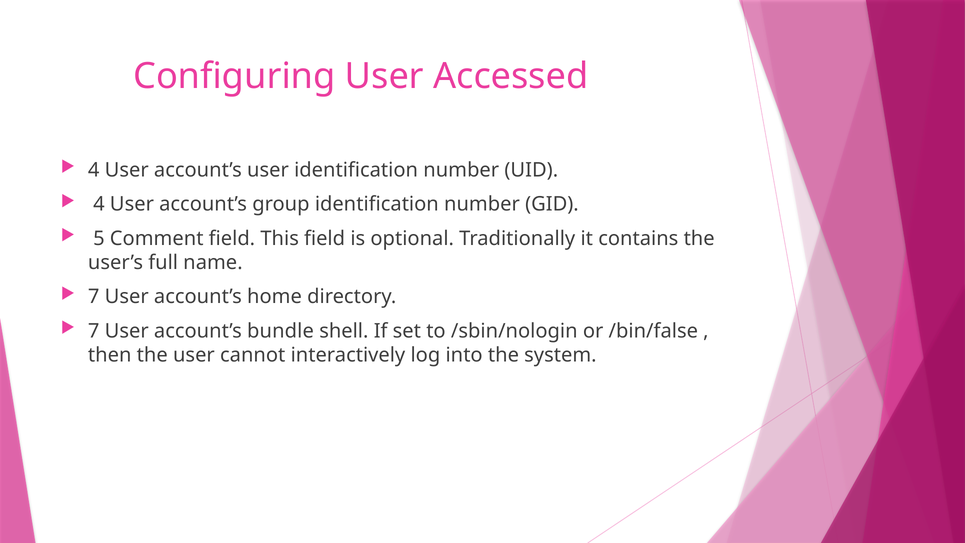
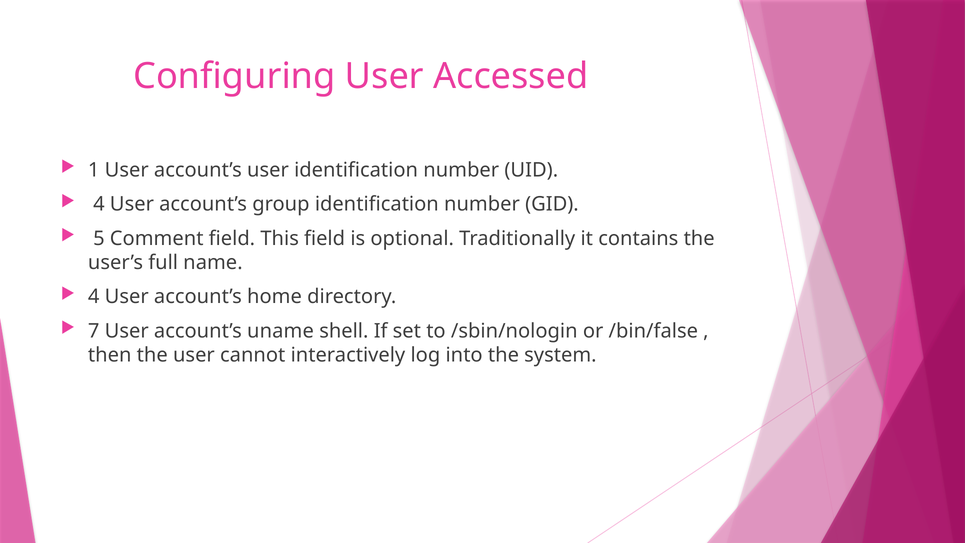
4 at (94, 170): 4 -> 1
7 at (94, 297): 7 -> 4
bundle: bundle -> uname
